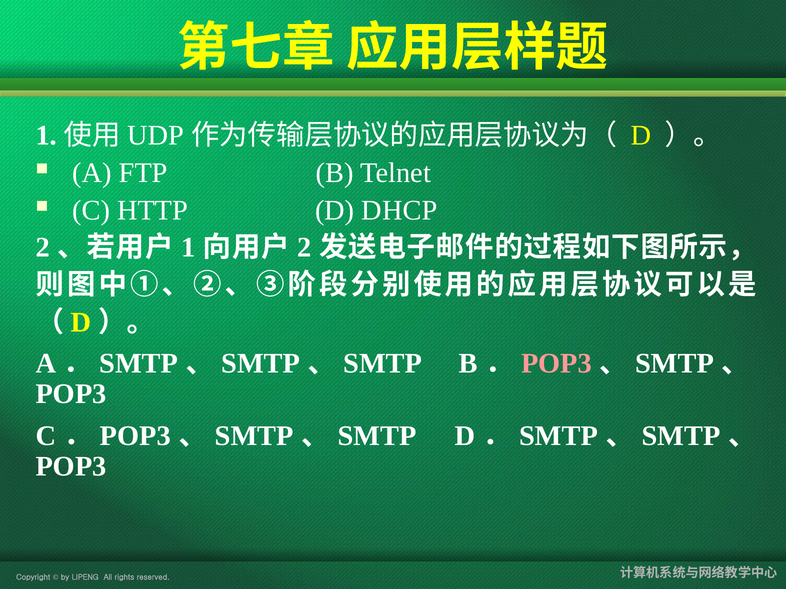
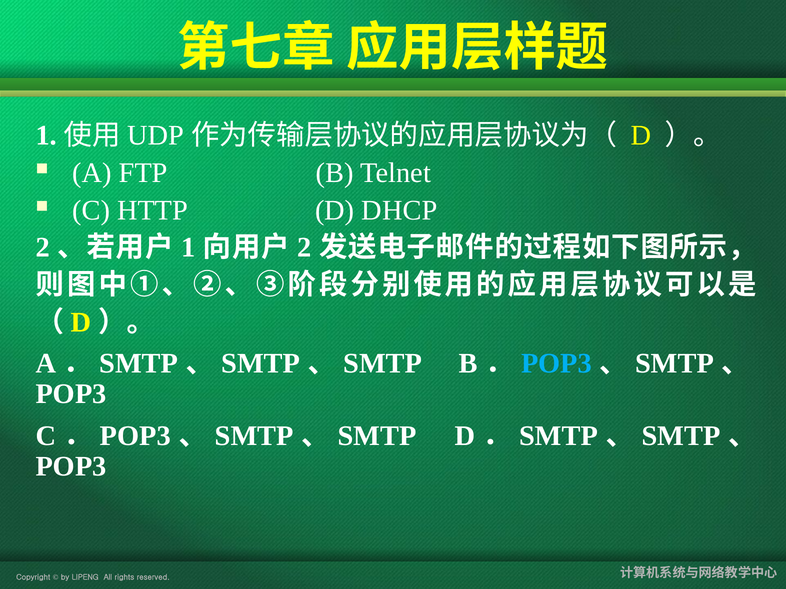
POP3 at (557, 364) colour: pink -> light blue
